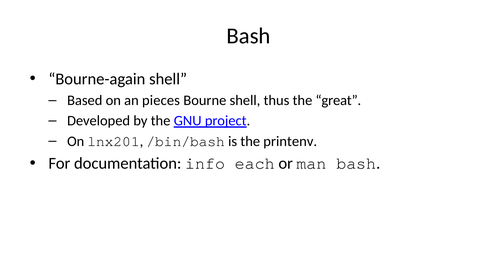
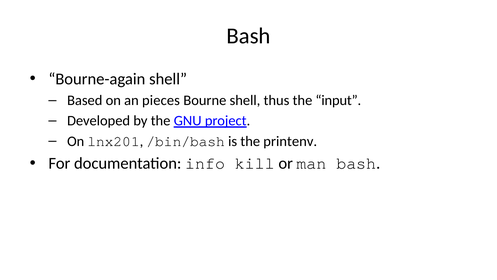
great: great -> input
each: each -> kill
